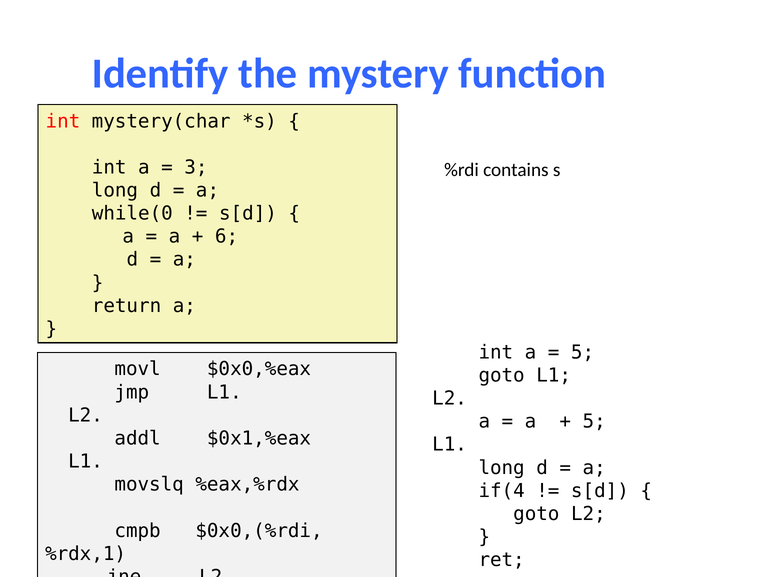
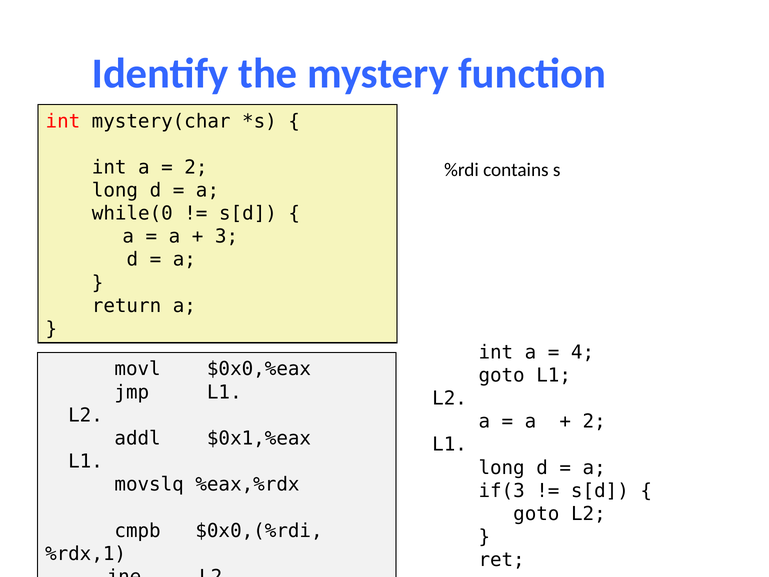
3 at (196, 167): 3 -> 2
6: 6 -> 3
5 at (583, 352): 5 -> 4
5 at (594, 421): 5 -> 2
if(4: if(4 -> if(3
